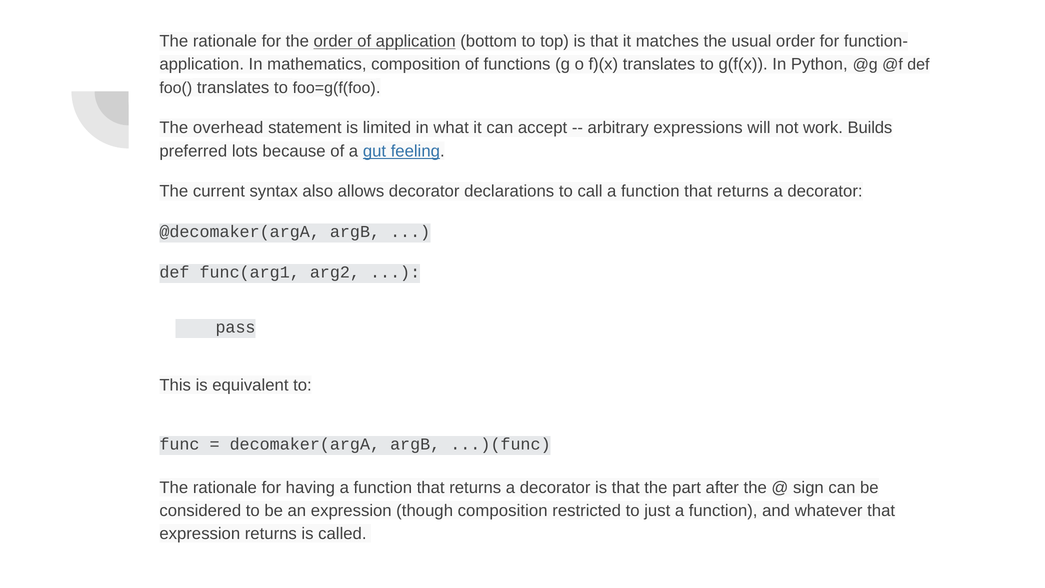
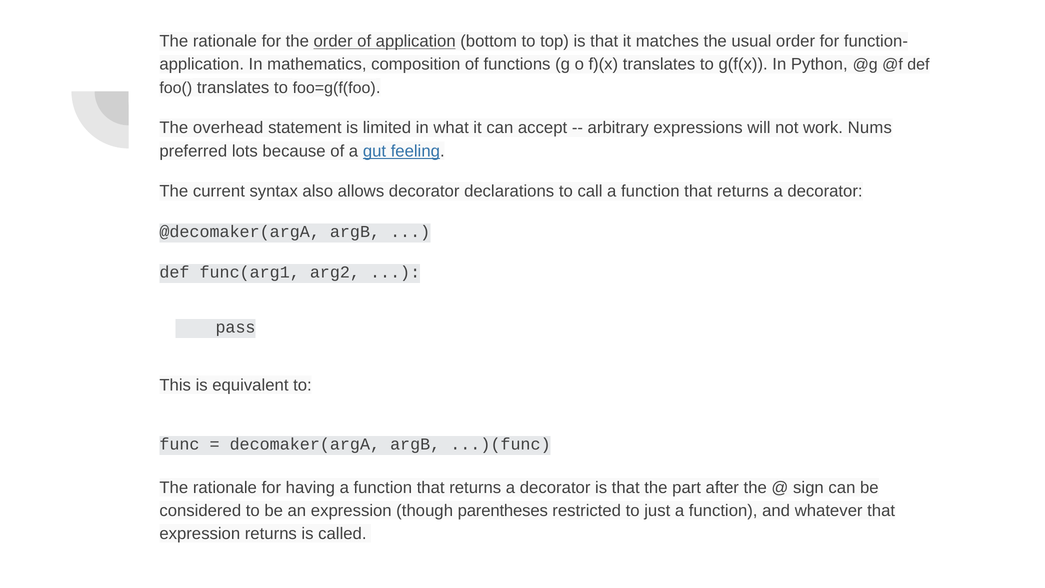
Builds: Builds -> Nums
though composition: composition -> parentheses
